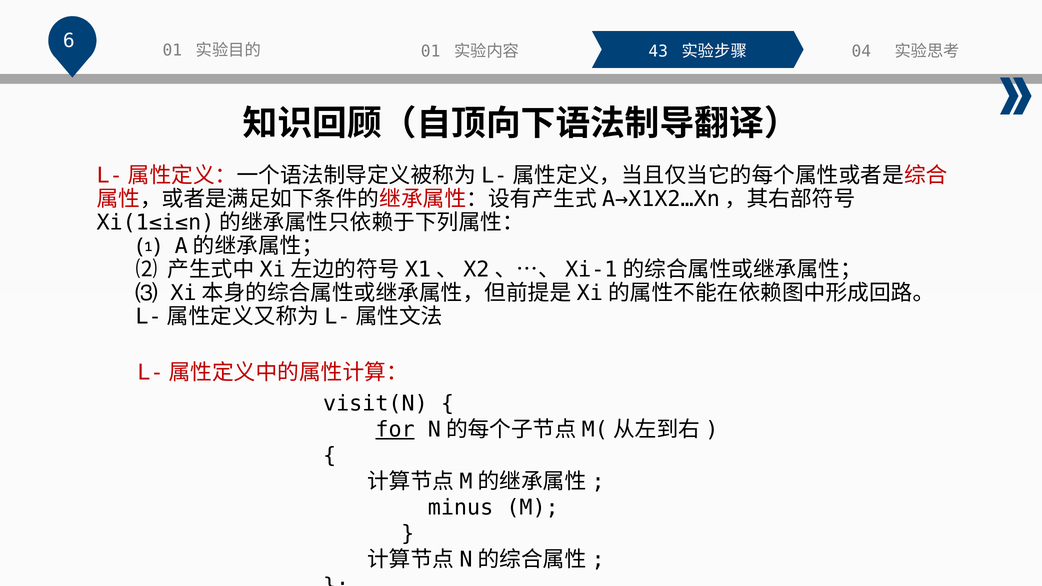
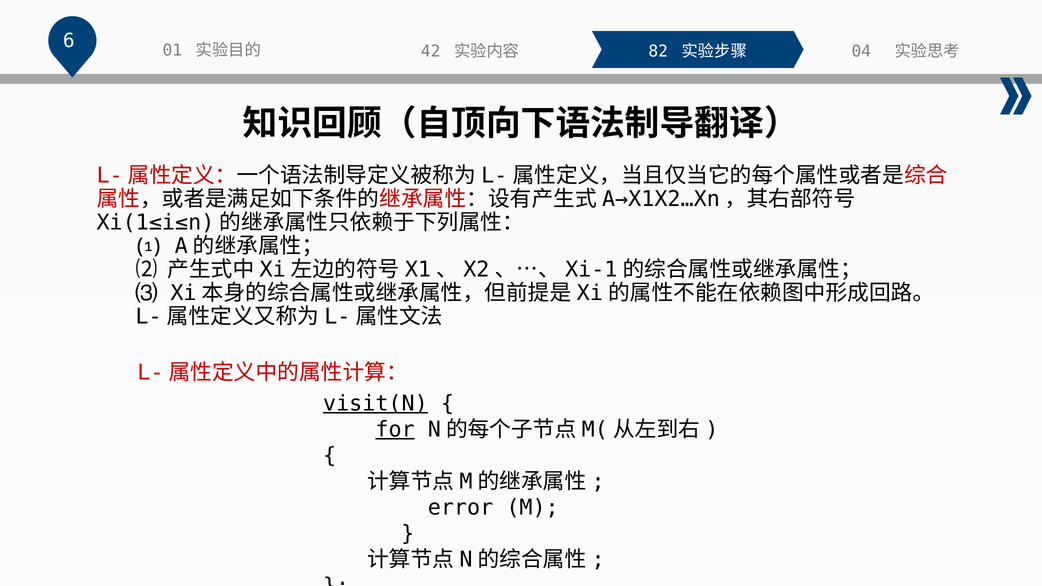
01 at (431, 51): 01 -> 42
43: 43 -> 82
visit(N underline: none -> present
minus: minus -> error
